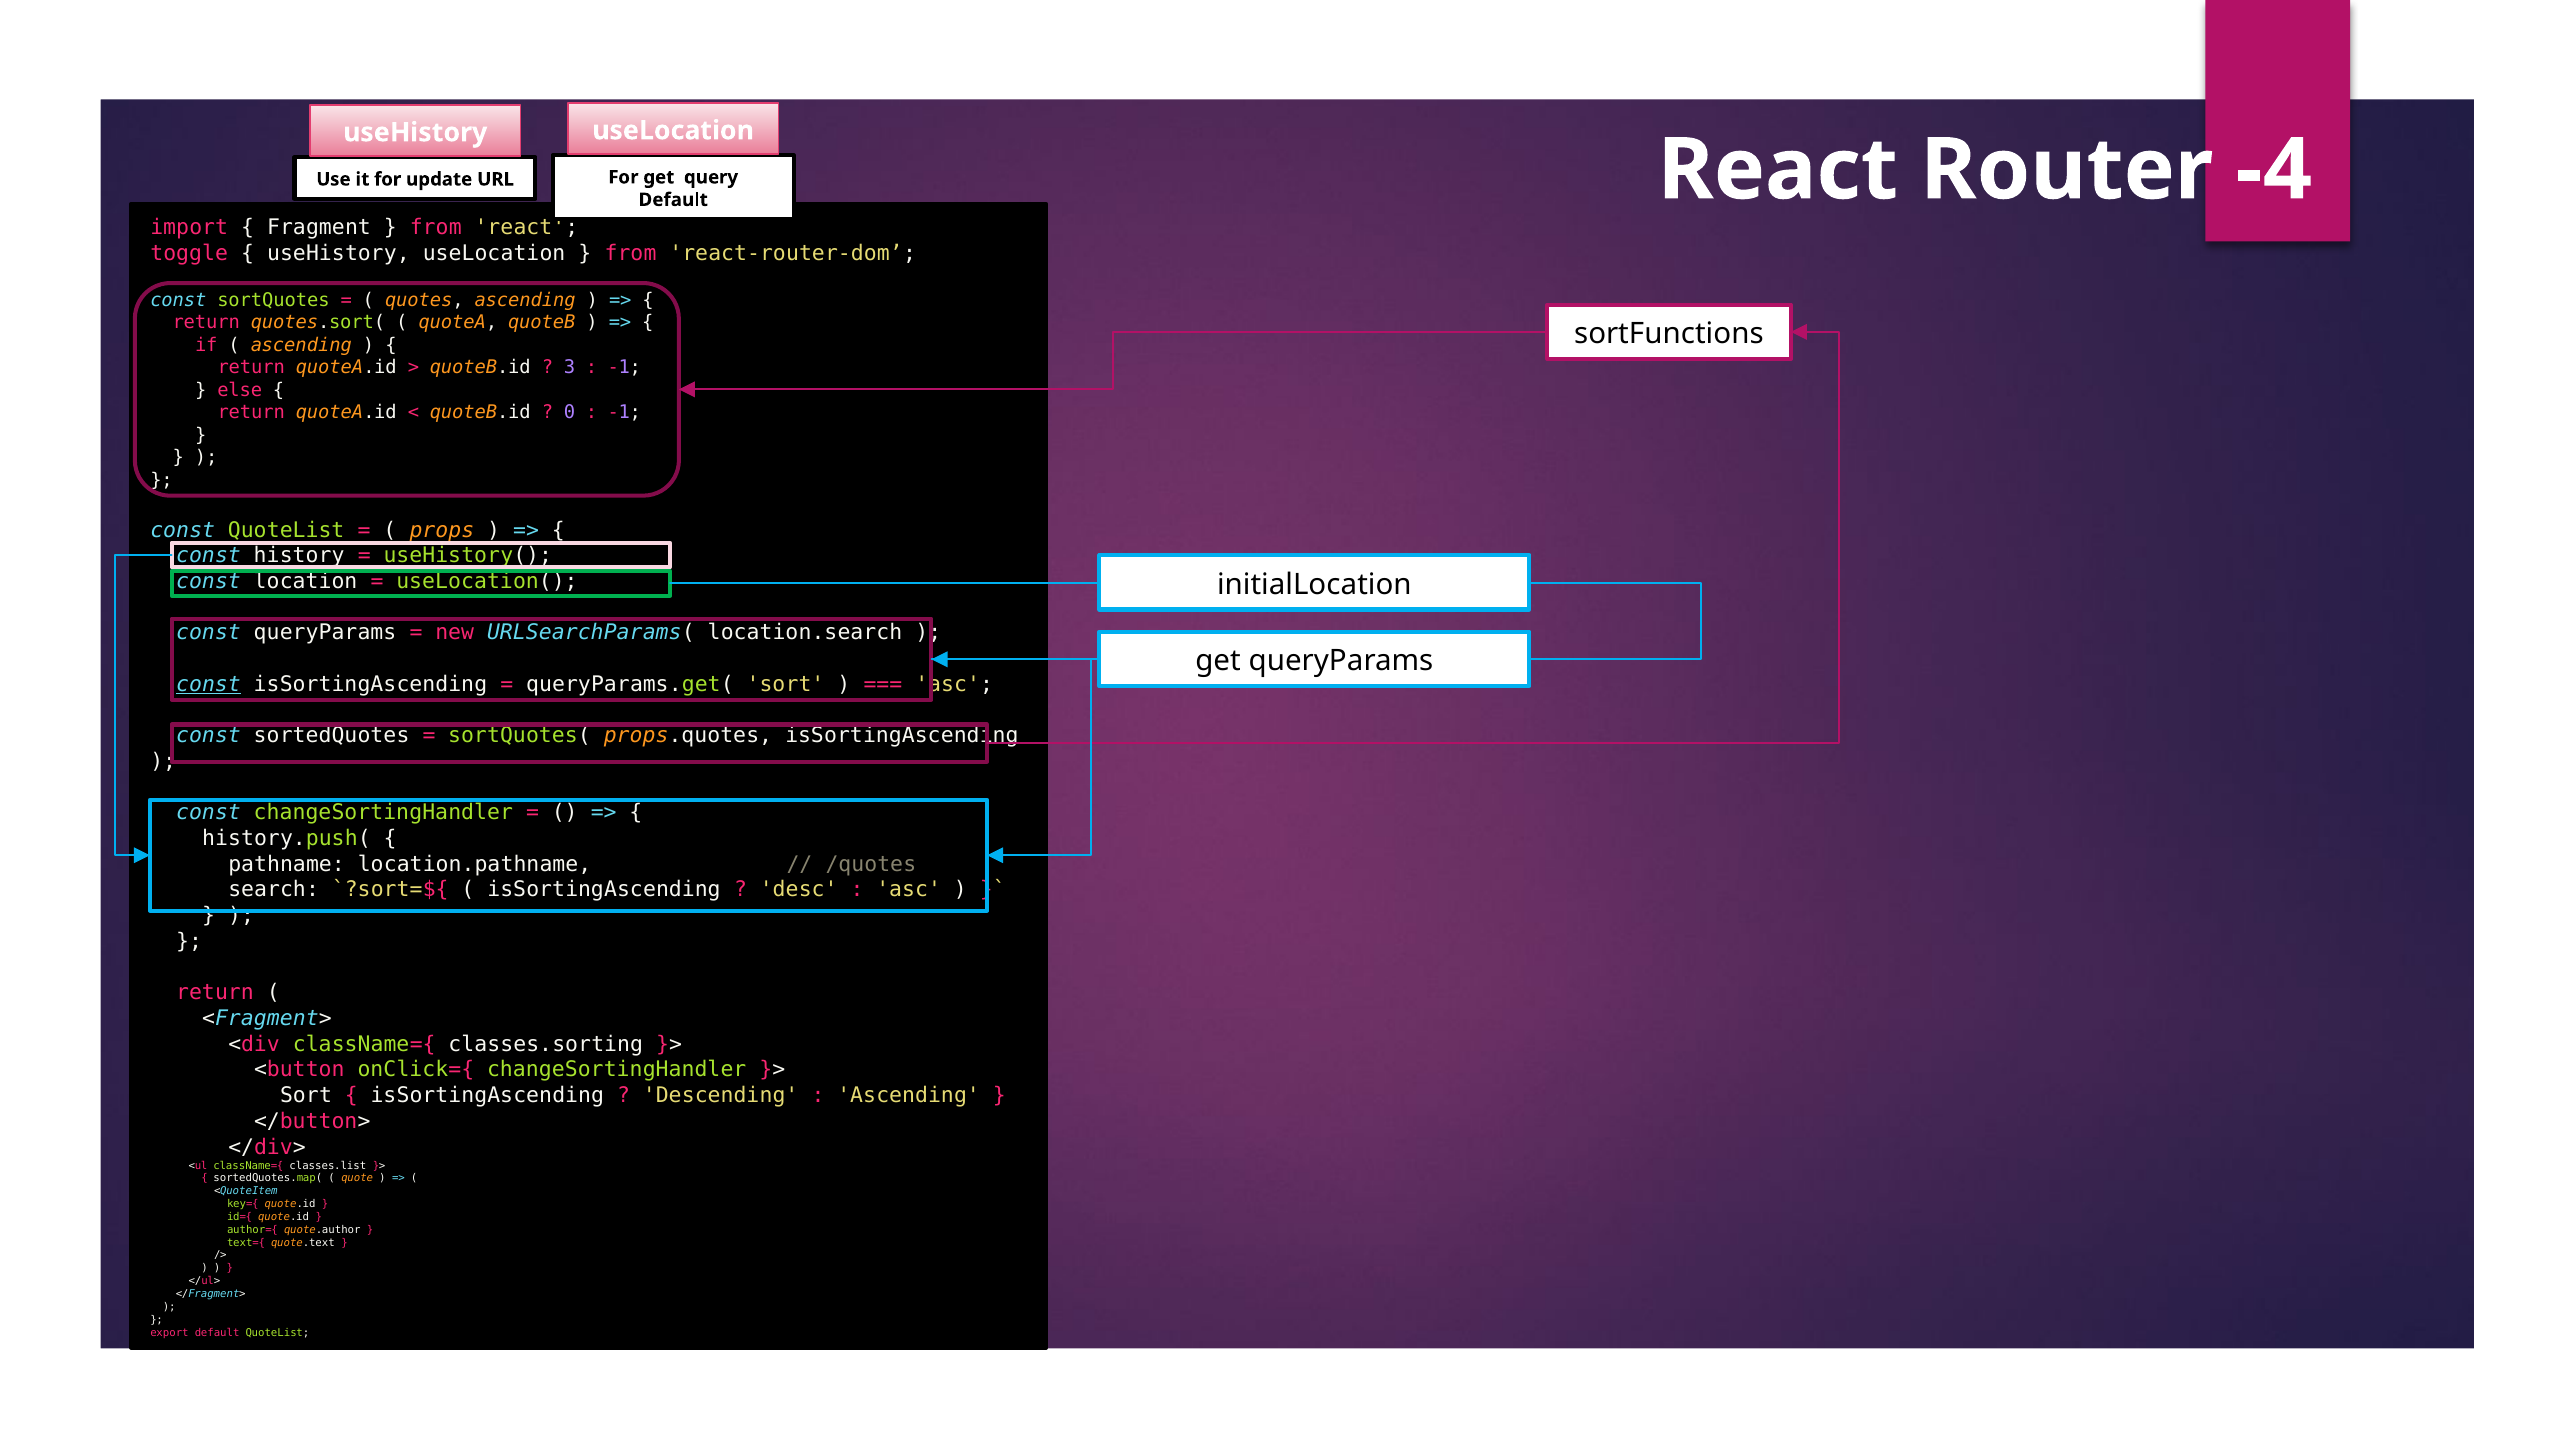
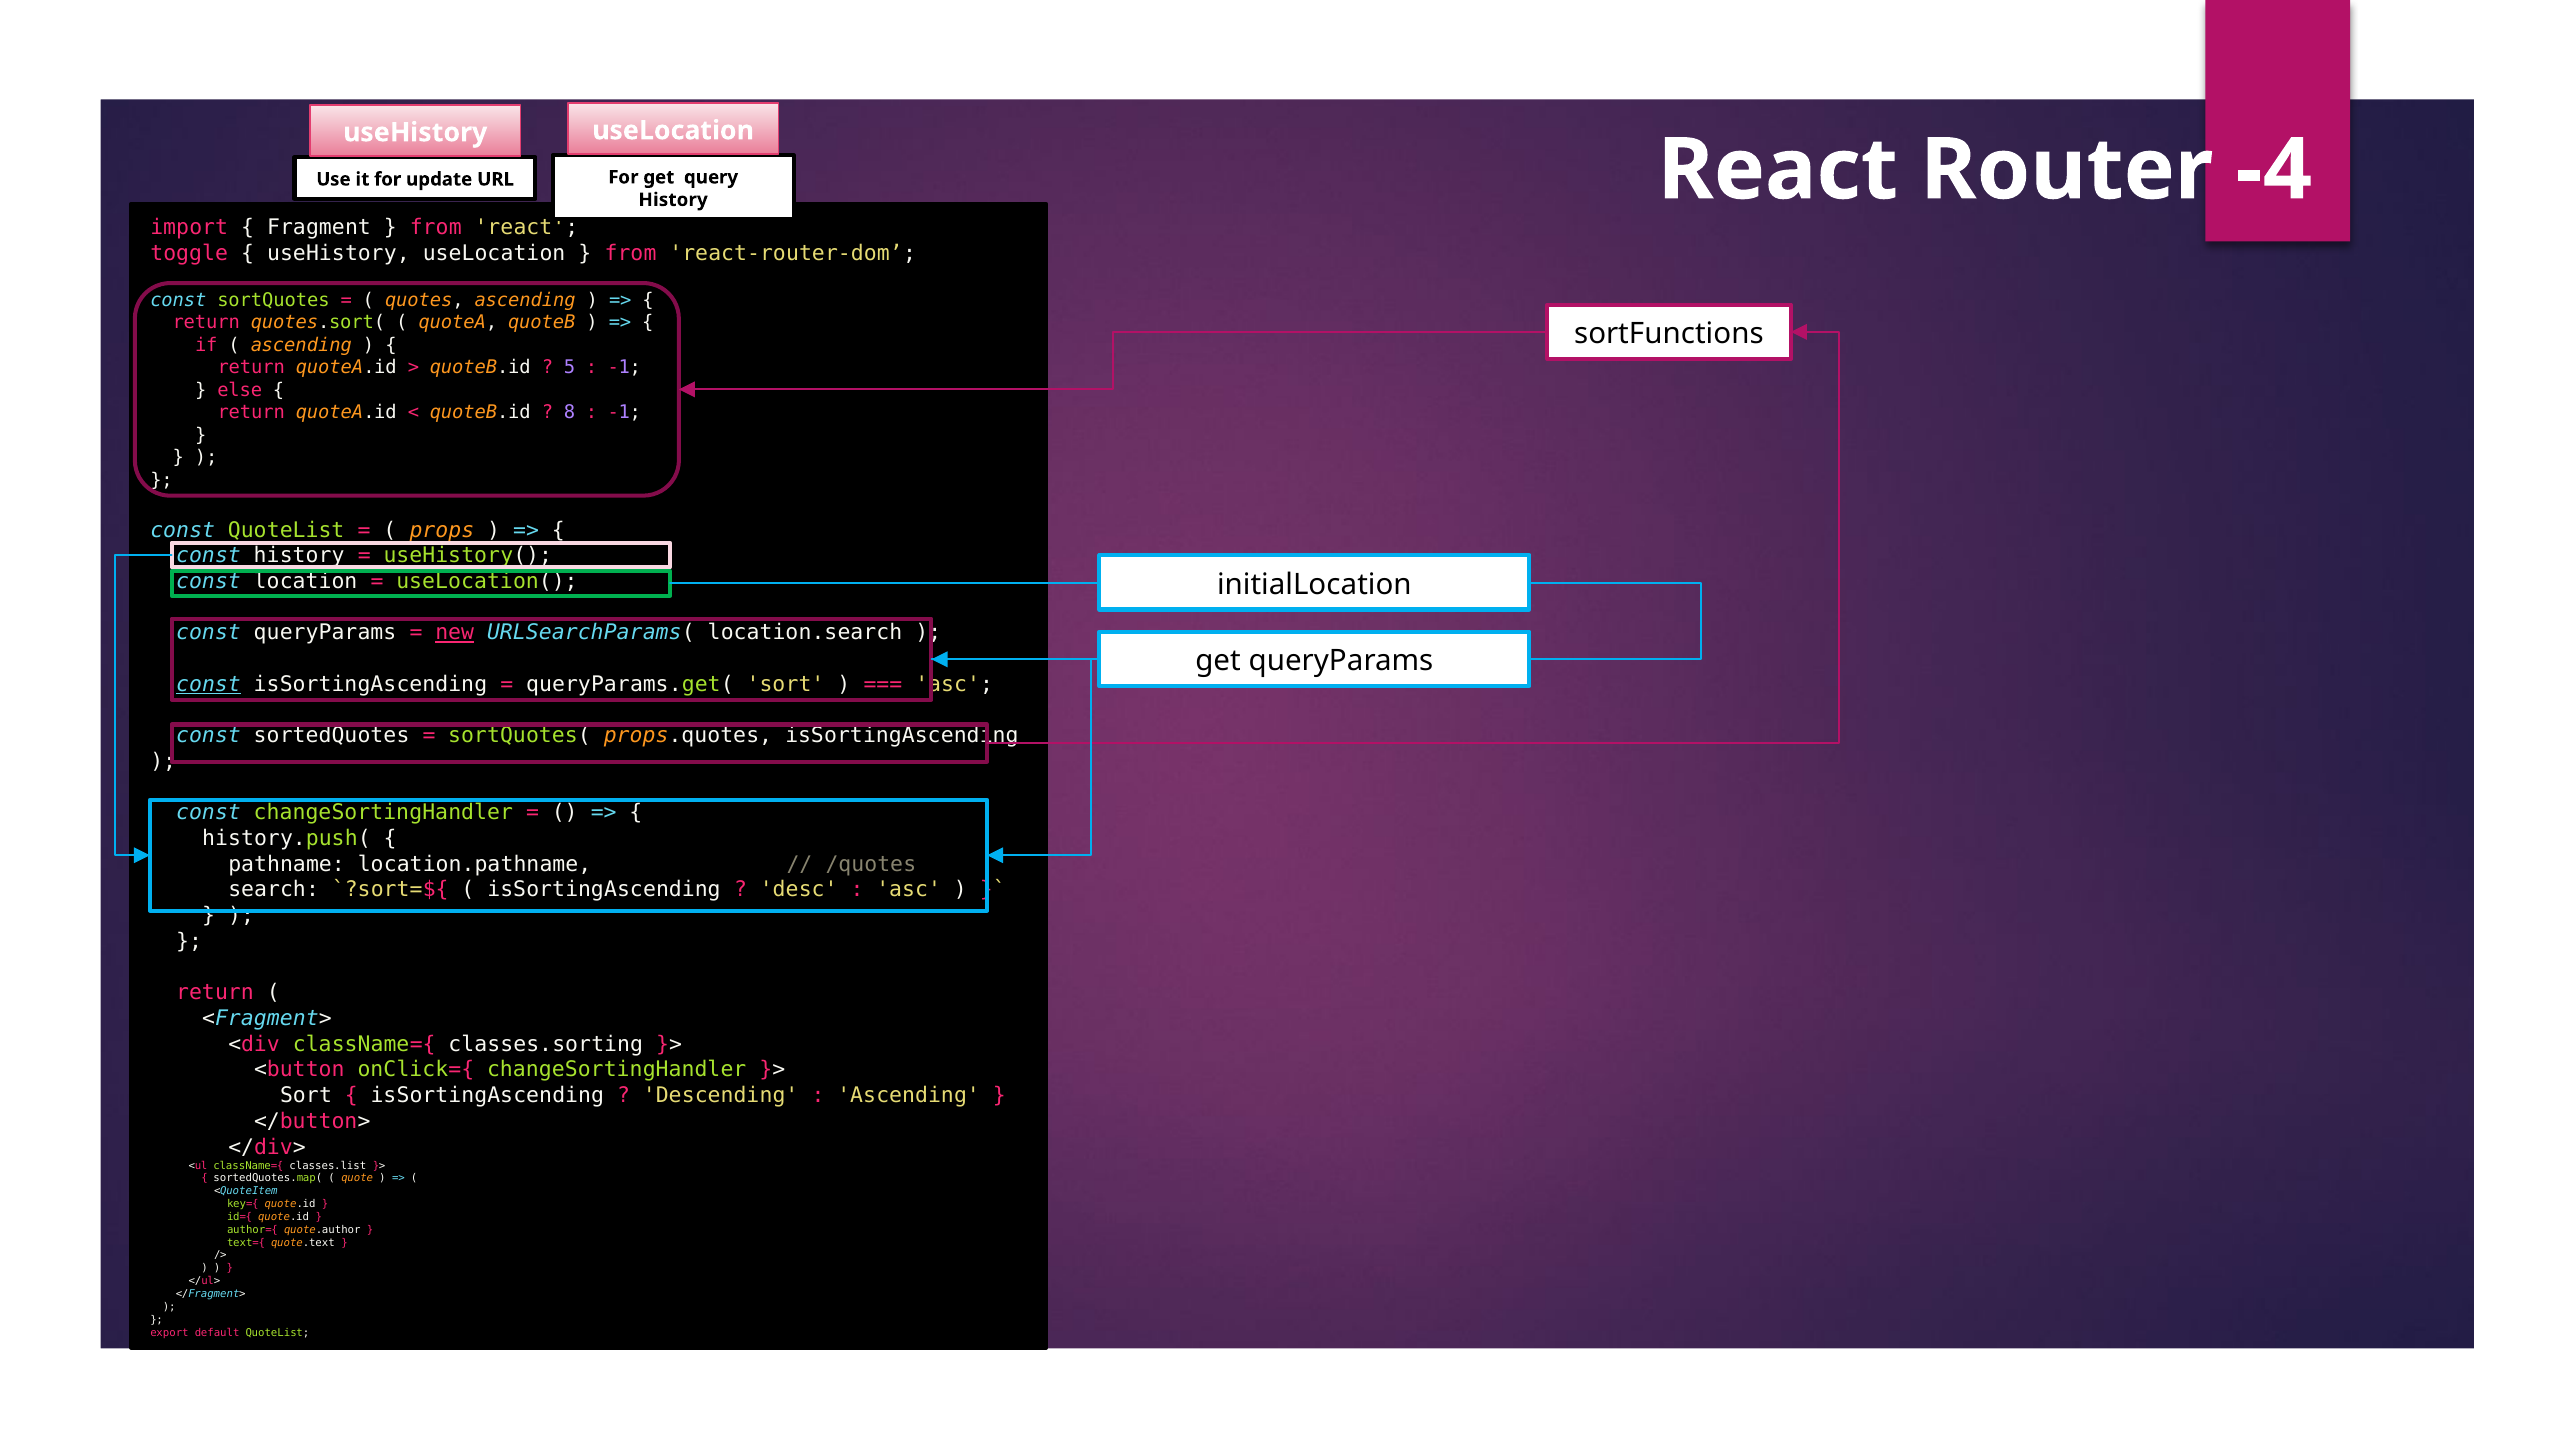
Default at (673, 200): Default -> History
3: 3 -> 5
0: 0 -> 8
new underline: none -> present
